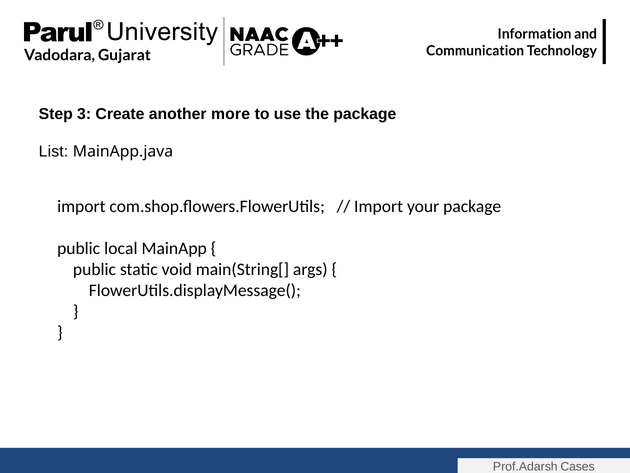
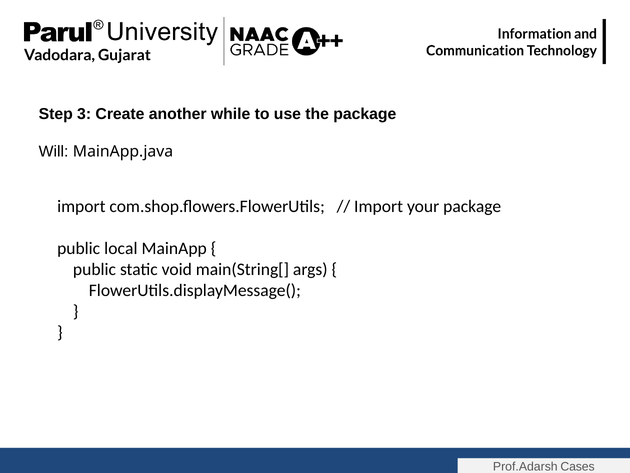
more: more -> while
List: List -> Will
